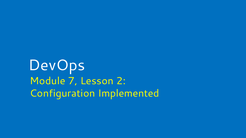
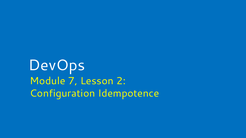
Implemented: Implemented -> Idempotence
